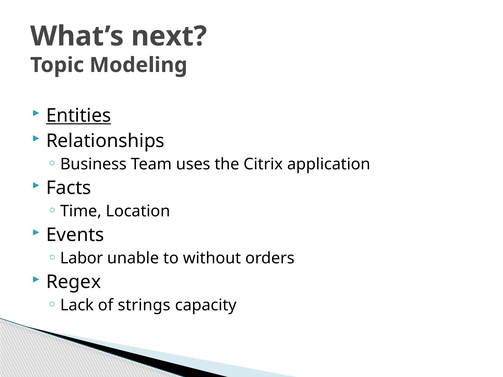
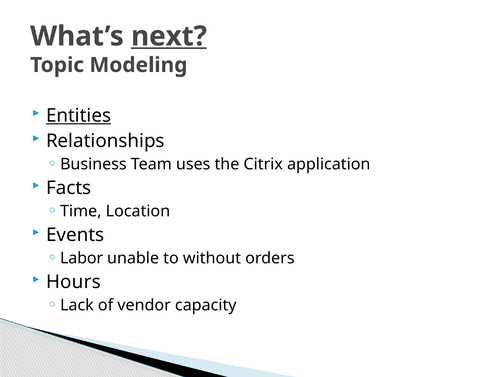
next underline: none -> present
Regex: Regex -> Hours
strings: strings -> vendor
